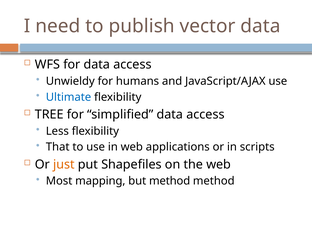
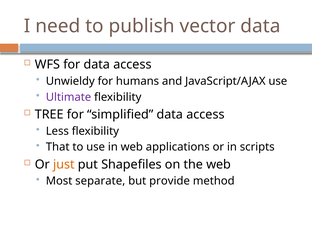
Ultimate colour: blue -> purple
mapping: mapping -> separate
but method: method -> provide
